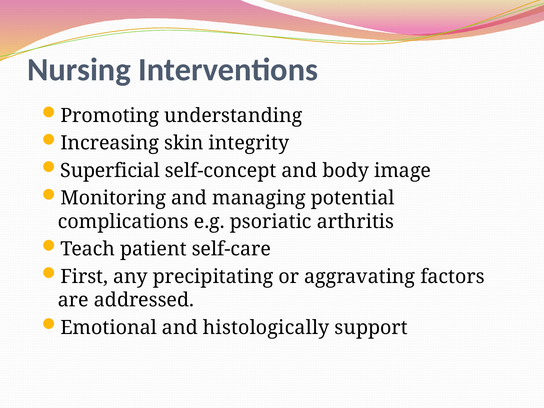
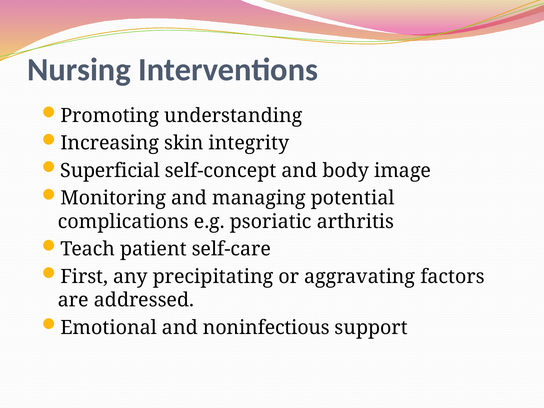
histologically: histologically -> noninfectious
